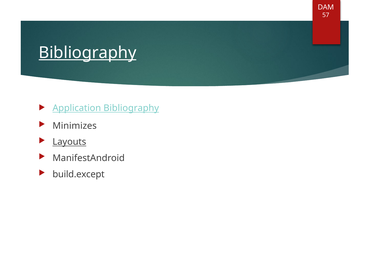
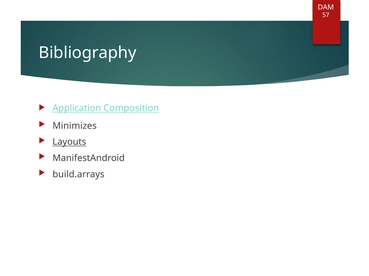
Bibliography at (88, 53) underline: present -> none
Application Bibliography: Bibliography -> Composition
build.except: build.except -> build.arrays
